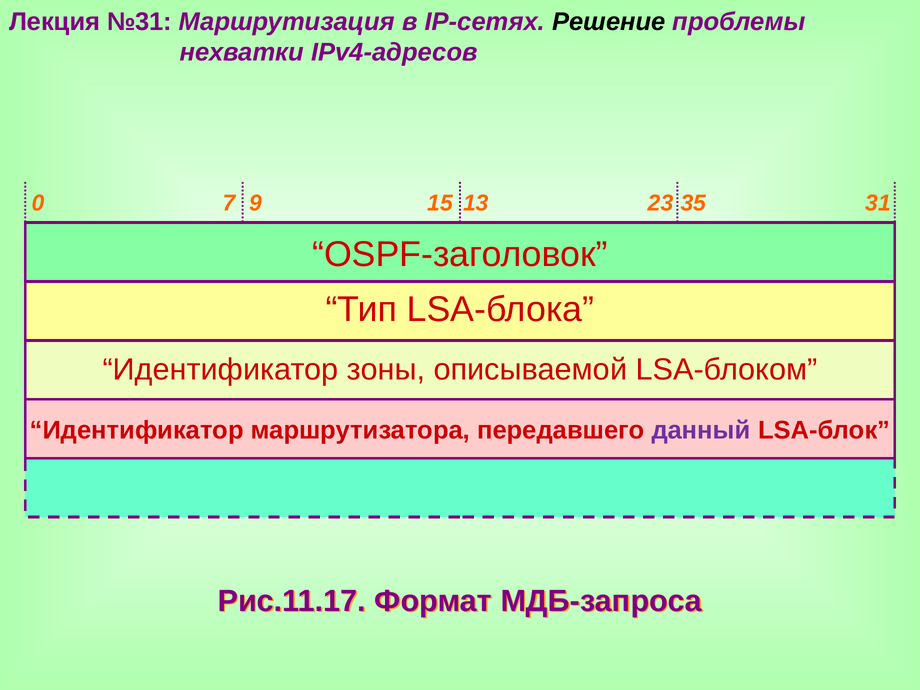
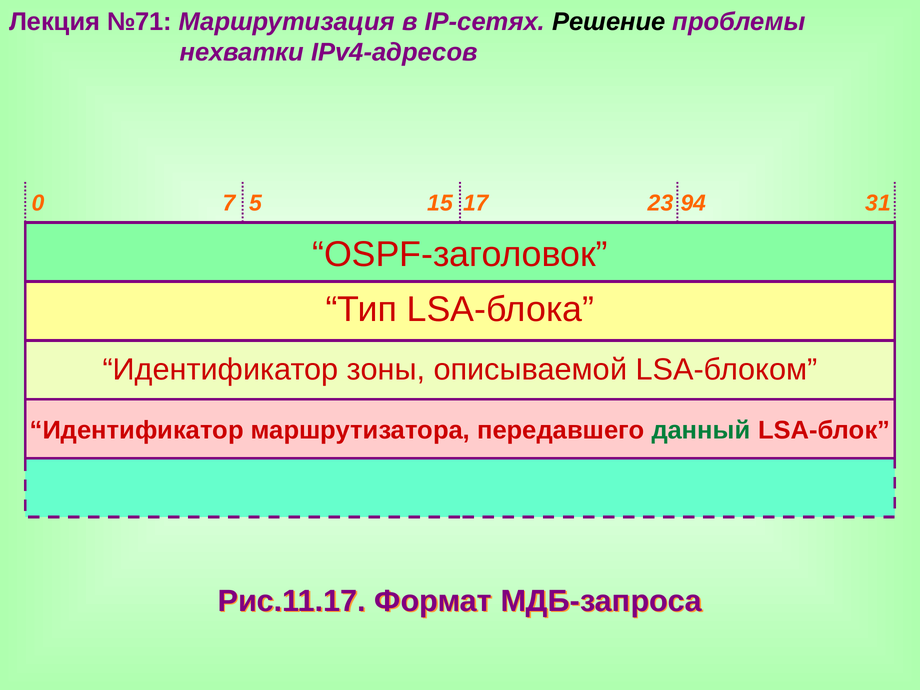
№31: №31 -> №71
9: 9 -> 5
13: 13 -> 17
35: 35 -> 94
данный colour: purple -> green
